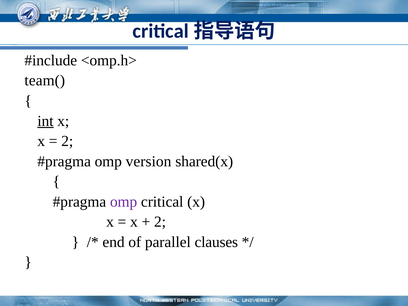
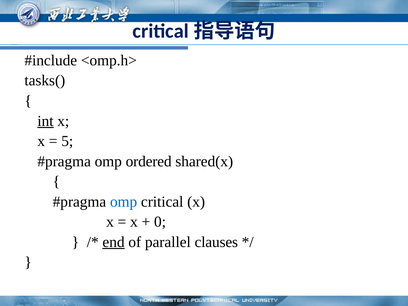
team(: team( -> tasks(
2 at (67, 141): 2 -> 5
version: version -> ordered
omp at (124, 202) colour: purple -> blue
2 at (160, 222): 2 -> 0
end underline: none -> present
